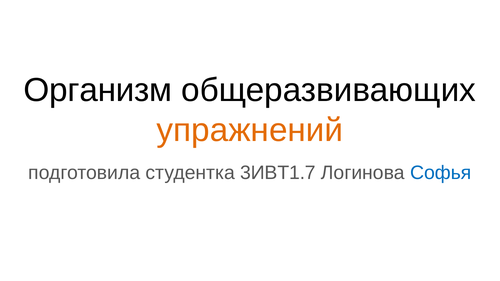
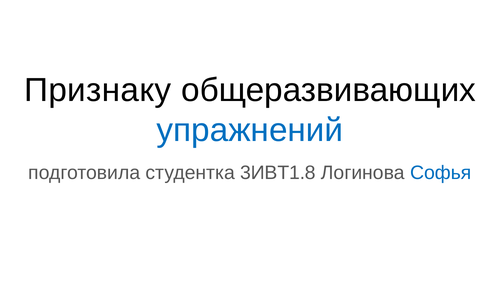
Организм: Организм -> Признаку
упражнений colour: orange -> blue
3ИВТ1.7: 3ИВТ1.7 -> 3ИВТ1.8
